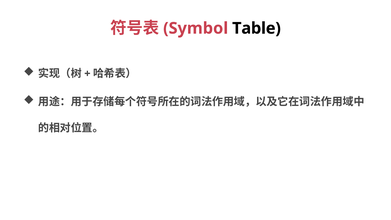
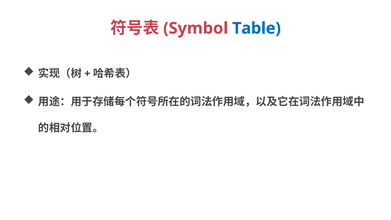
Table colour: black -> blue
